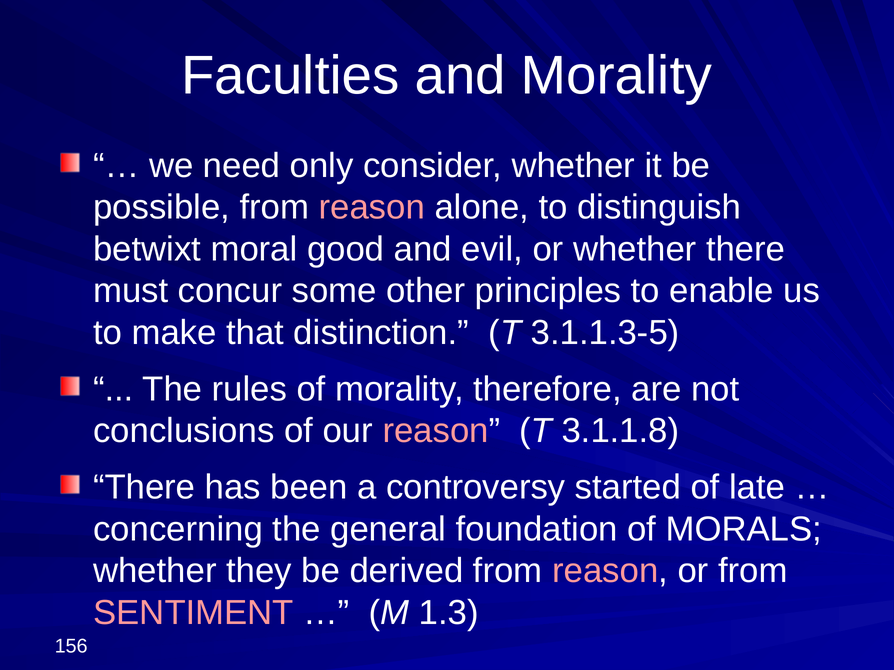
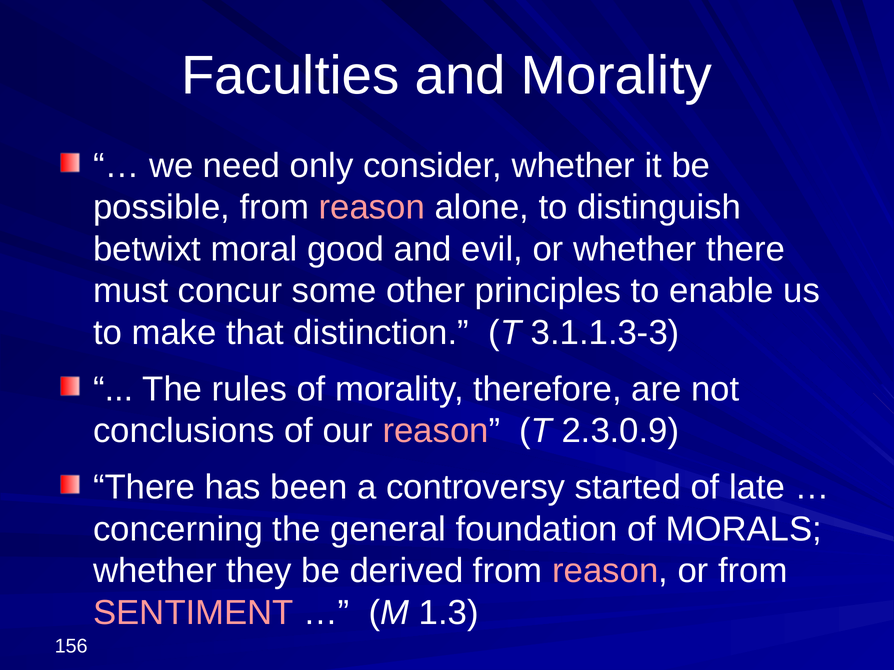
3.1.1.3‑5: 3.1.1.3‑5 -> 3.1.1.3‑3
3.1.1.8: 3.1.1.8 -> 2.3.0.9
